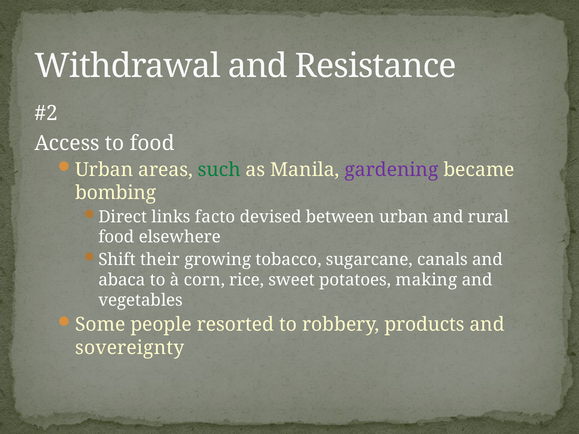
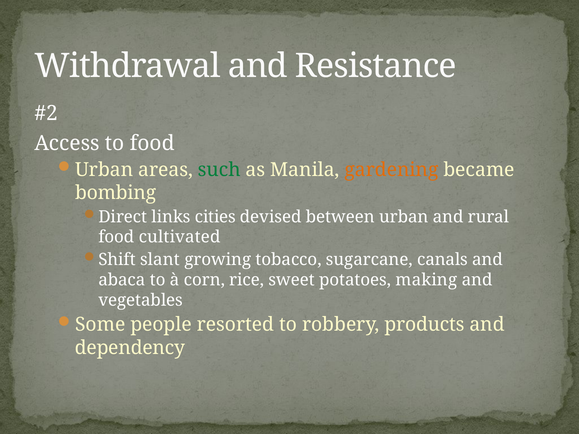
gardening colour: purple -> orange
facto: facto -> cities
elsewhere: elsewhere -> cultivated
their: their -> slant
sovereignty: sovereignty -> dependency
